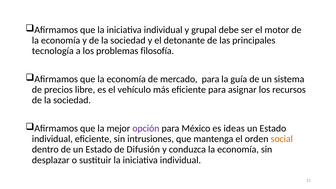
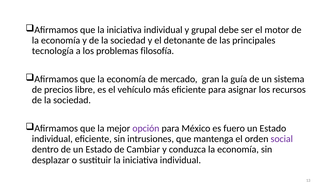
mercado para: para -> gran
ideas: ideas -> fuero
social colour: orange -> purple
Difusión: Difusión -> Cambiar
